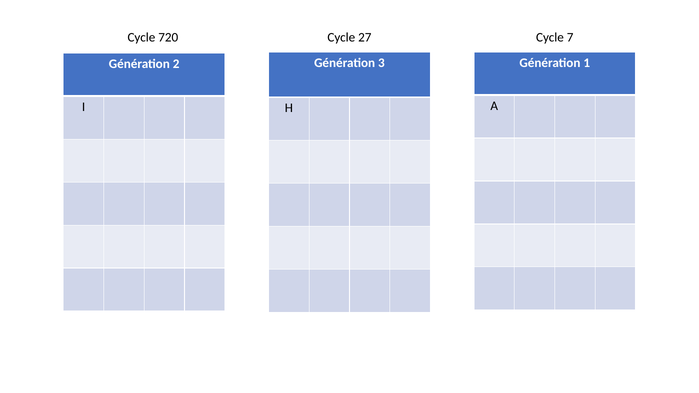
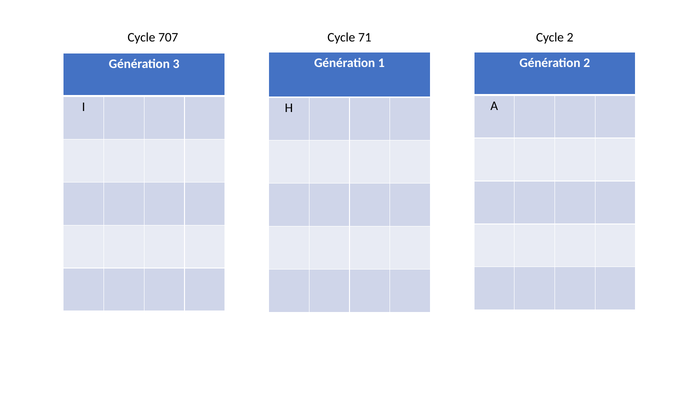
720: 720 -> 707
27: 27 -> 71
Cycle 7: 7 -> 2
3: 3 -> 1
Génération 1: 1 -> 2
2: 2 -> 3
